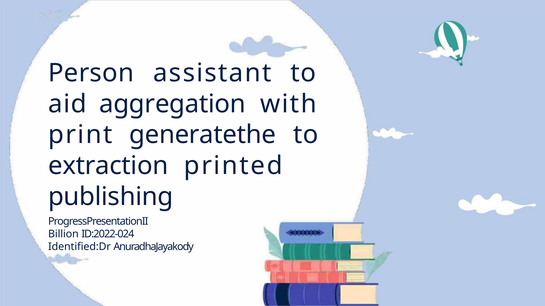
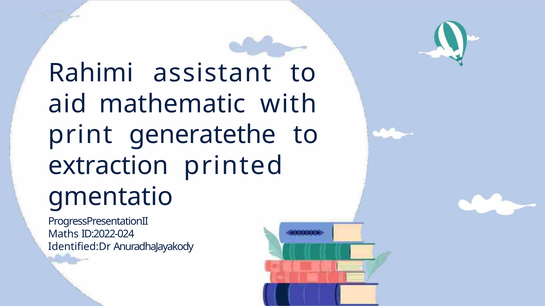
Person: Person -> Rahimi
aggregation: aggregation -> mathematic
publishing: publishing -> gmentatio
Billion: Billion -> Maths
